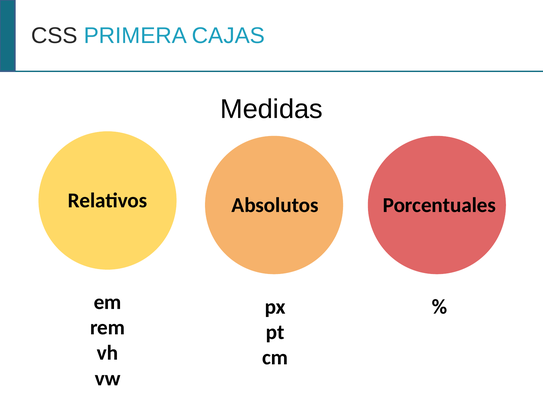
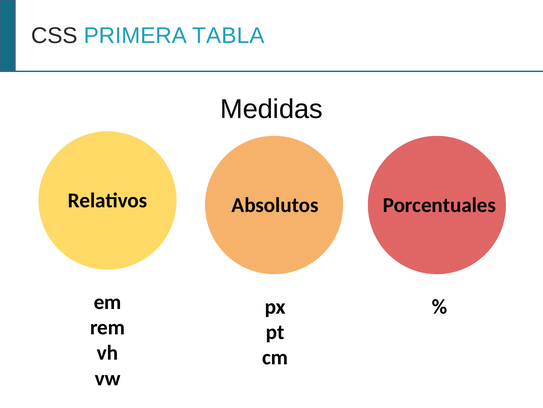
CAJAS: CAJAS -> TABLA
